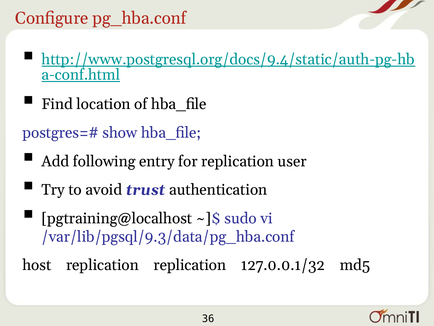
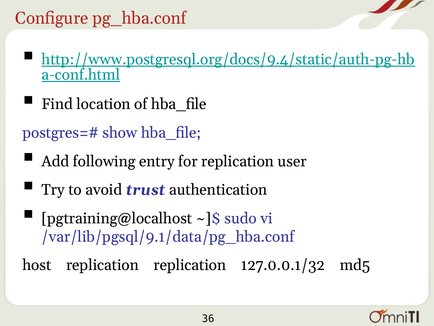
/var/lib/pgsql/9.3/data/pg_hba.conf: /var/lib/pgsql/9.3/data/pg_hba.conf -> /var/lib/pgsql/9.1/data/pg_hba.conf
